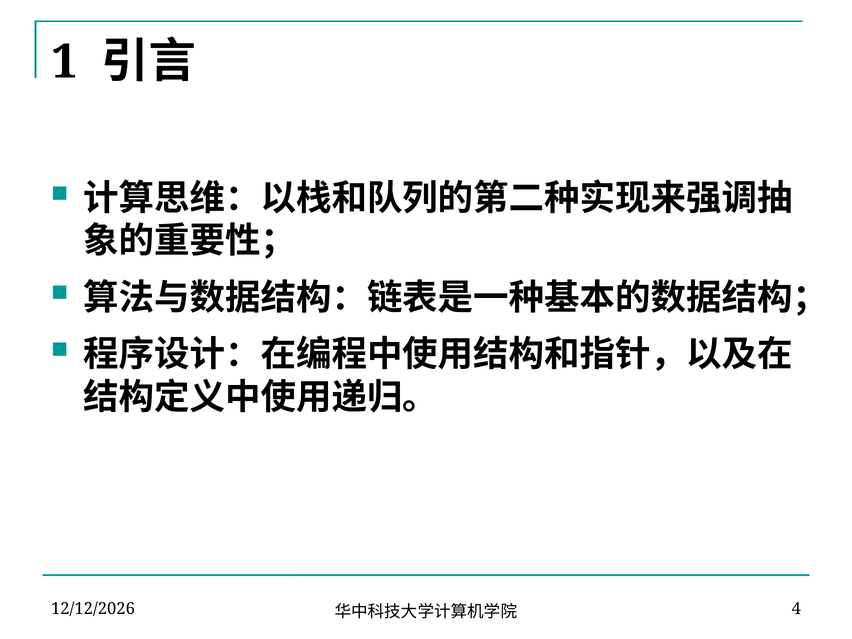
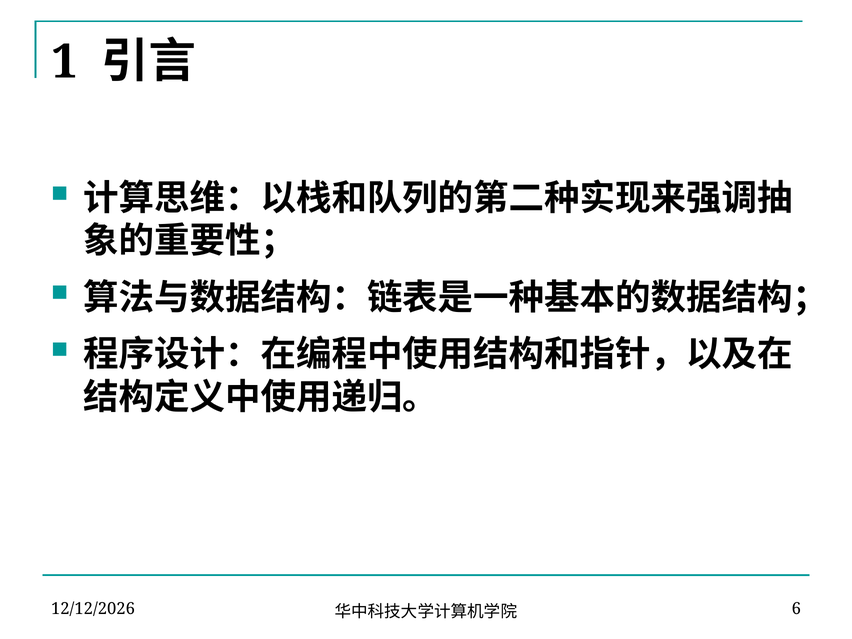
4: 4 -> 6
